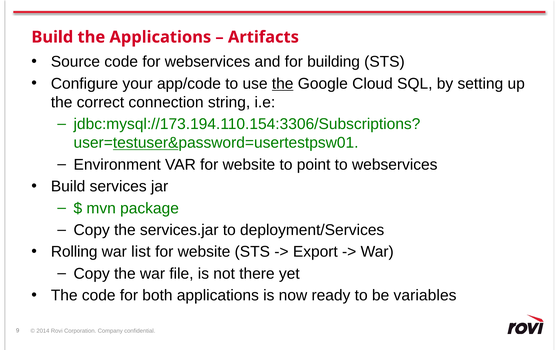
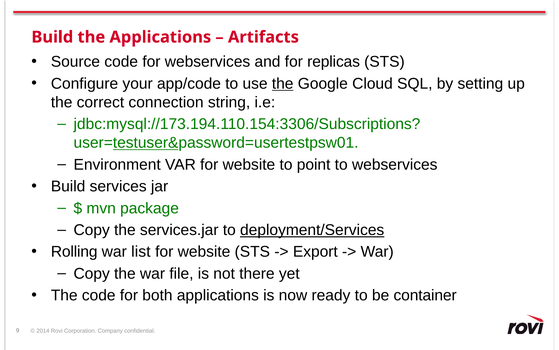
building: building -> replicas
deployment/Services underline: none -> present
variables: variables -> container
